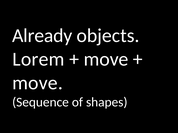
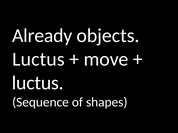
Lorem at (38, 59): Lorem -> Luctus
move at (38, 83): move -> luctus
